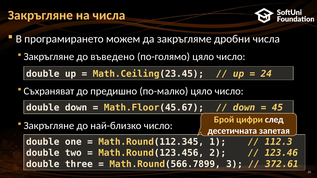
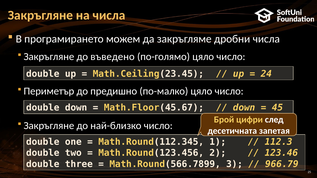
Съхраняват: Съхраняват -> Периметър
372.61: 372.61 -> 966.79
